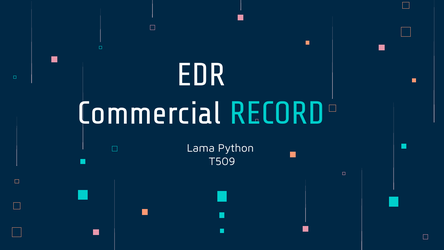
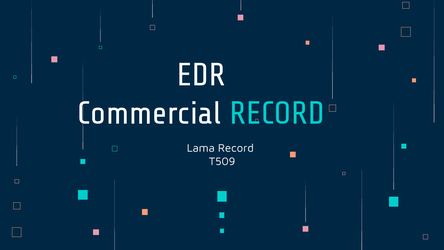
Lama Python: Python -> Record
